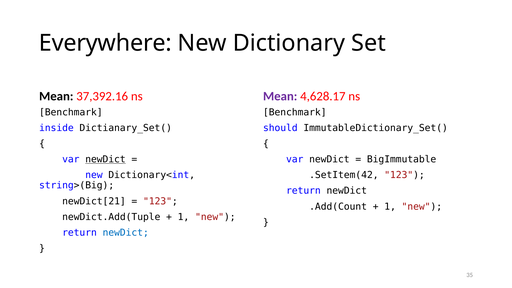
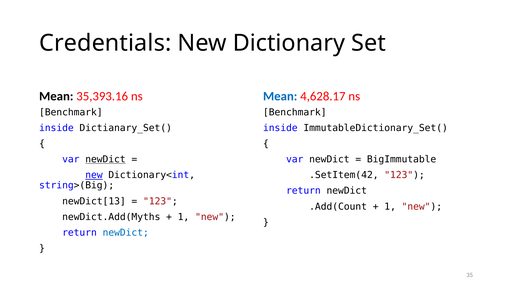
Everywhere: Everywhere -> Credentials
37,392.16: 37,392.16 -> 35,393.16
Mean at (280, 96) colour: purple -> blue
should at (280, 128): should -> inside
new at (94, 175) underline: none -> present
newDict[21: newDict[21 -> newDict[13
newDict.Add(Tuple: newDict.Add(Tuple -> newDict.Add(Myths
